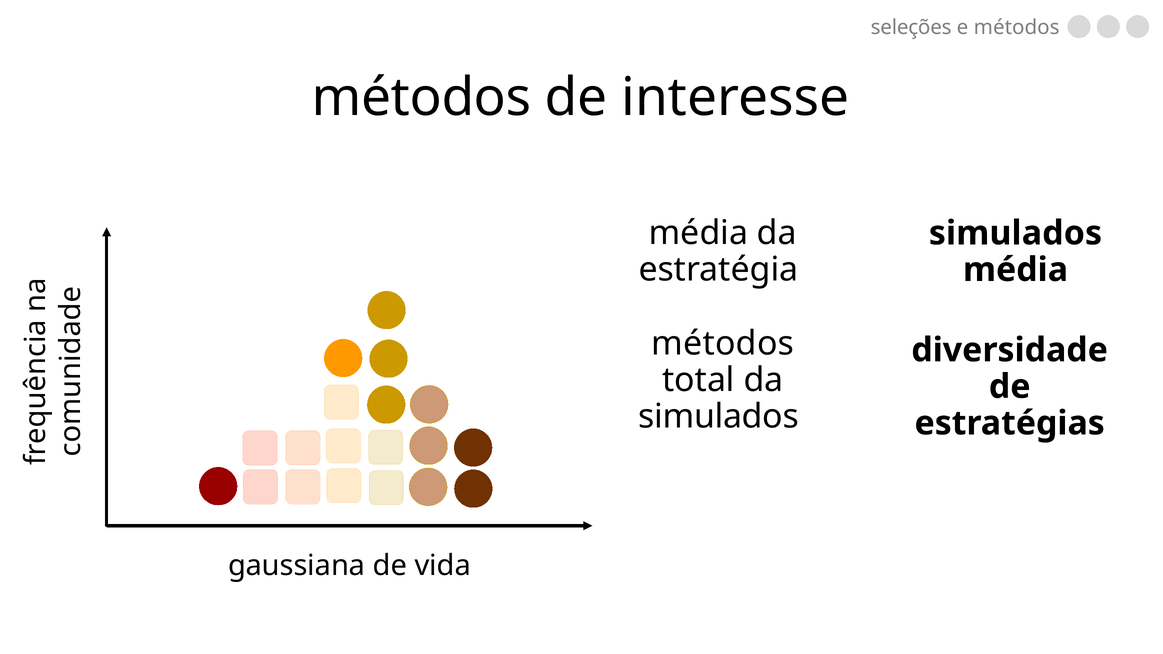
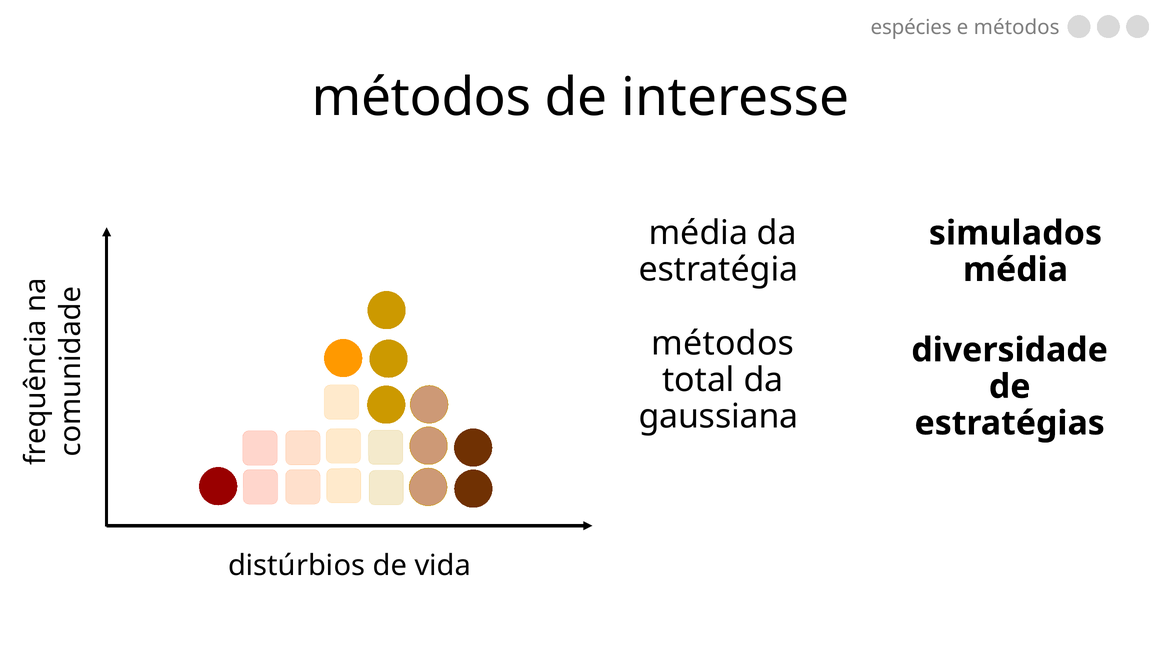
seleções: seleções -> espécies
simulados at (719, 417): simulados -> gaussiana
gaussiana: gaussiana -> distúrbios
